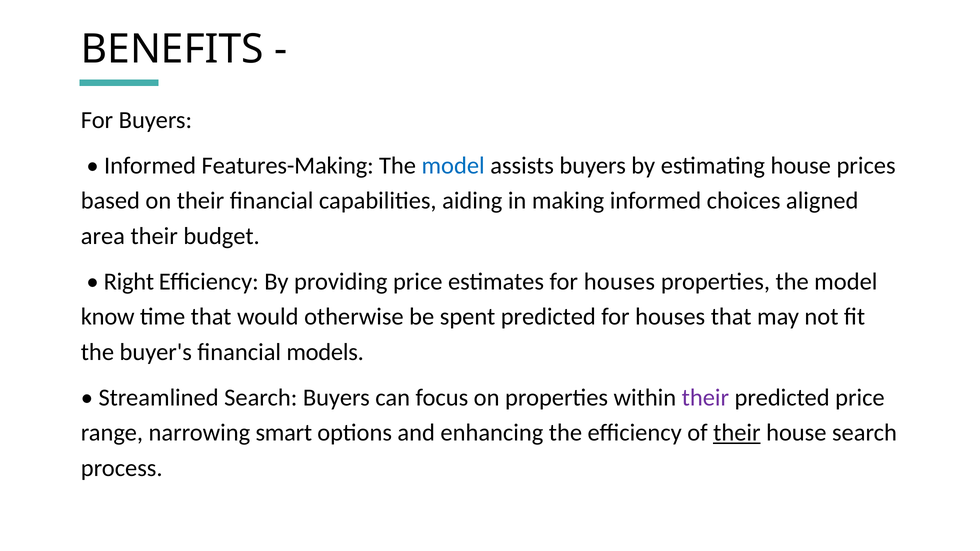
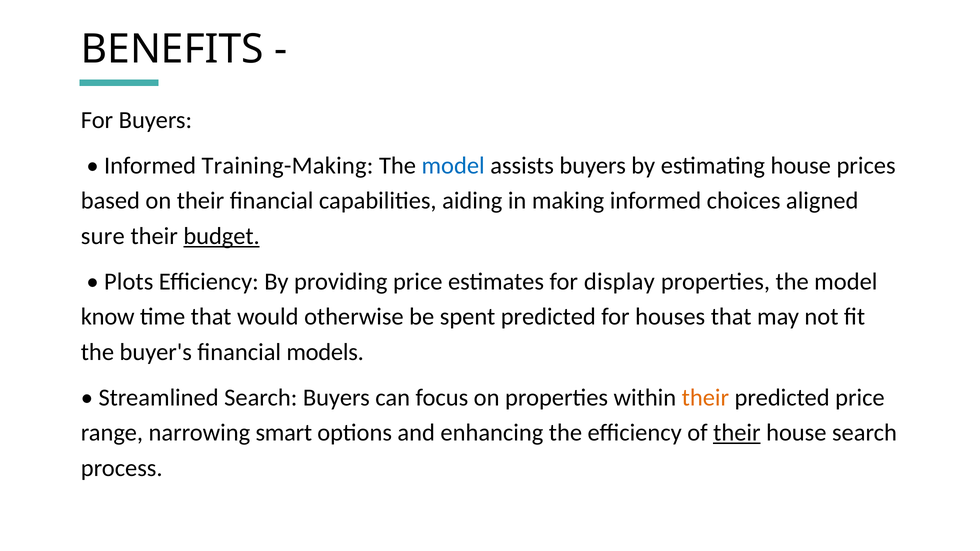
Features-Making: Features-Making -> Training-Making
area: area -> sure
budget underline: none -> present
Right: Right -> Plots
estimates for houses: houses -> display
their at (705, 398) colour: purple -> orange
